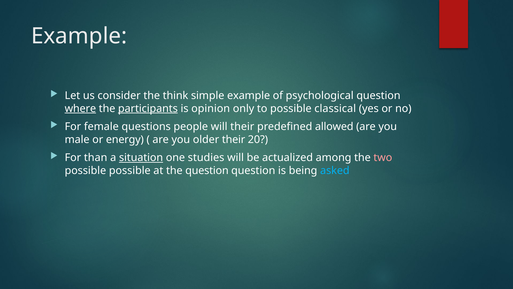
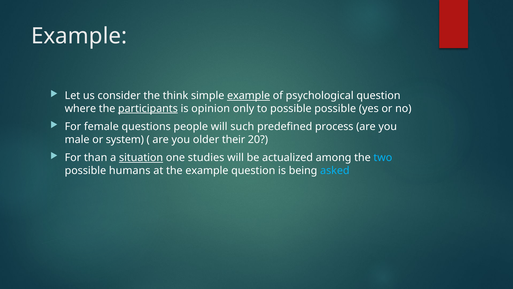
example at (249, 95) underline: none -> present
where underline: present -> none
possible classical: classical -> possible
will their: their -> such
allowed: allowed -> process
energy: energy -> system
two colour: pink -> light blue
possible possible: possible -> humans
the question: question -> example
